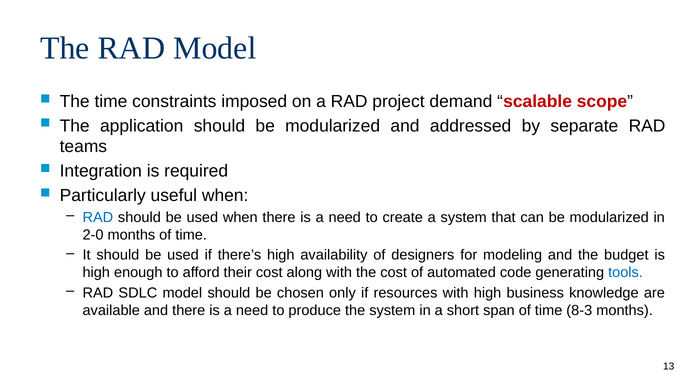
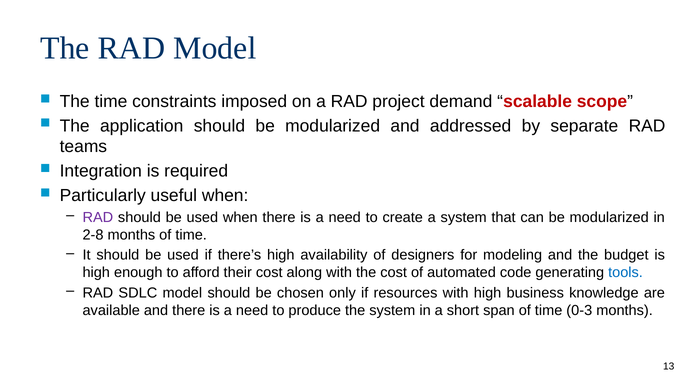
RAD at (98, 217) colour: blue -> purple
2-0: 2-0 -> 2-8
8-3: 8-3 -> 0-3
